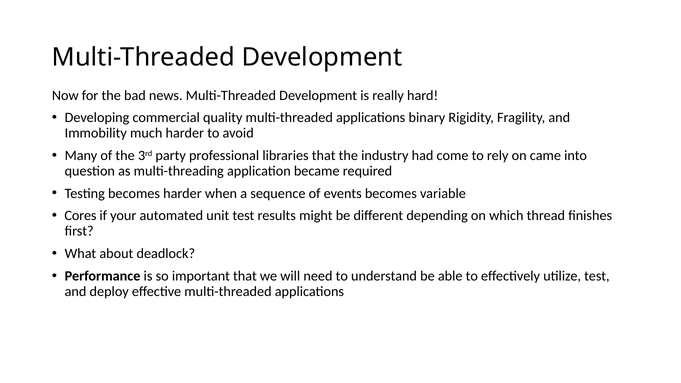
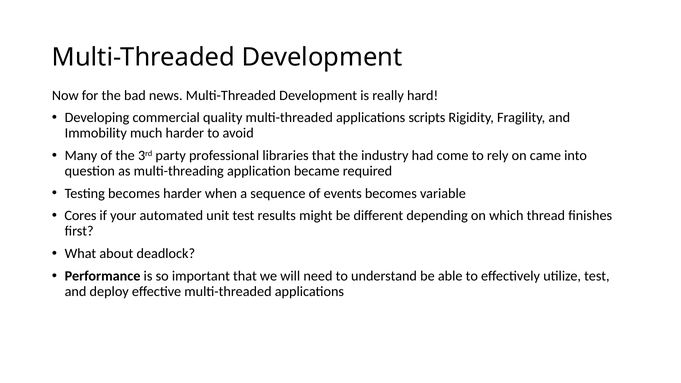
binary: binary -> scripts
